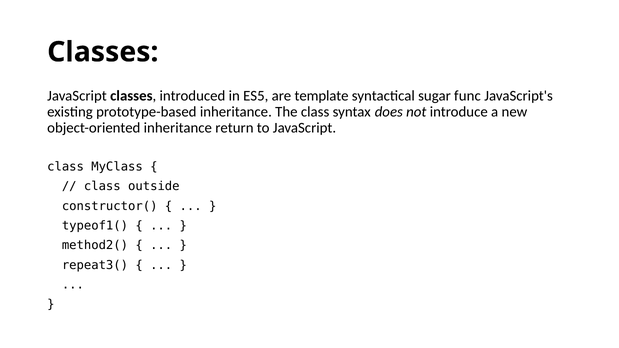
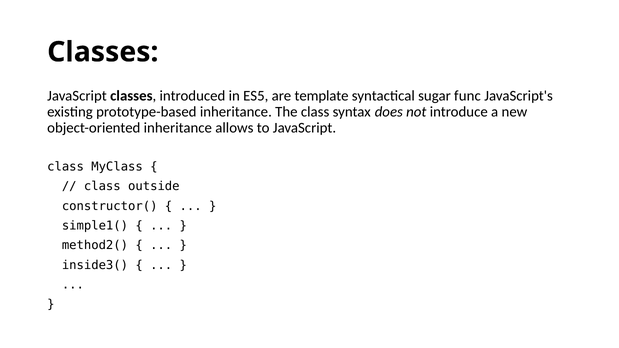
return: return -> allows
typeof1(: typeof1( -> simple1(
repeat3(: repeat3( -> inside3(
